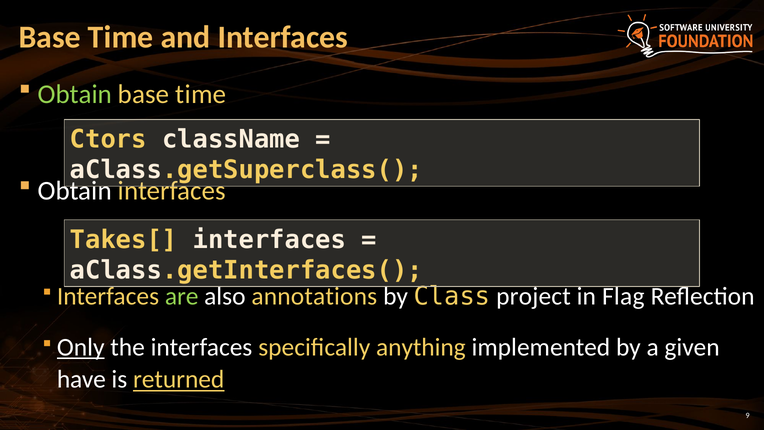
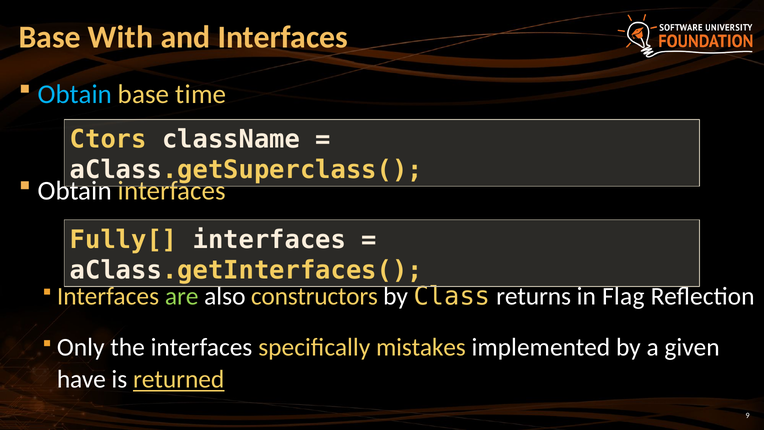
Time at (121, 37): Time -> With
Obtain at (75, 94) colour: light green -> light blue
Takes[: Takes[ -> Fully[
annotations: annotations -> constructors
project: project -> returns
Only underline: present -> none
anything: anything -> mistakes
